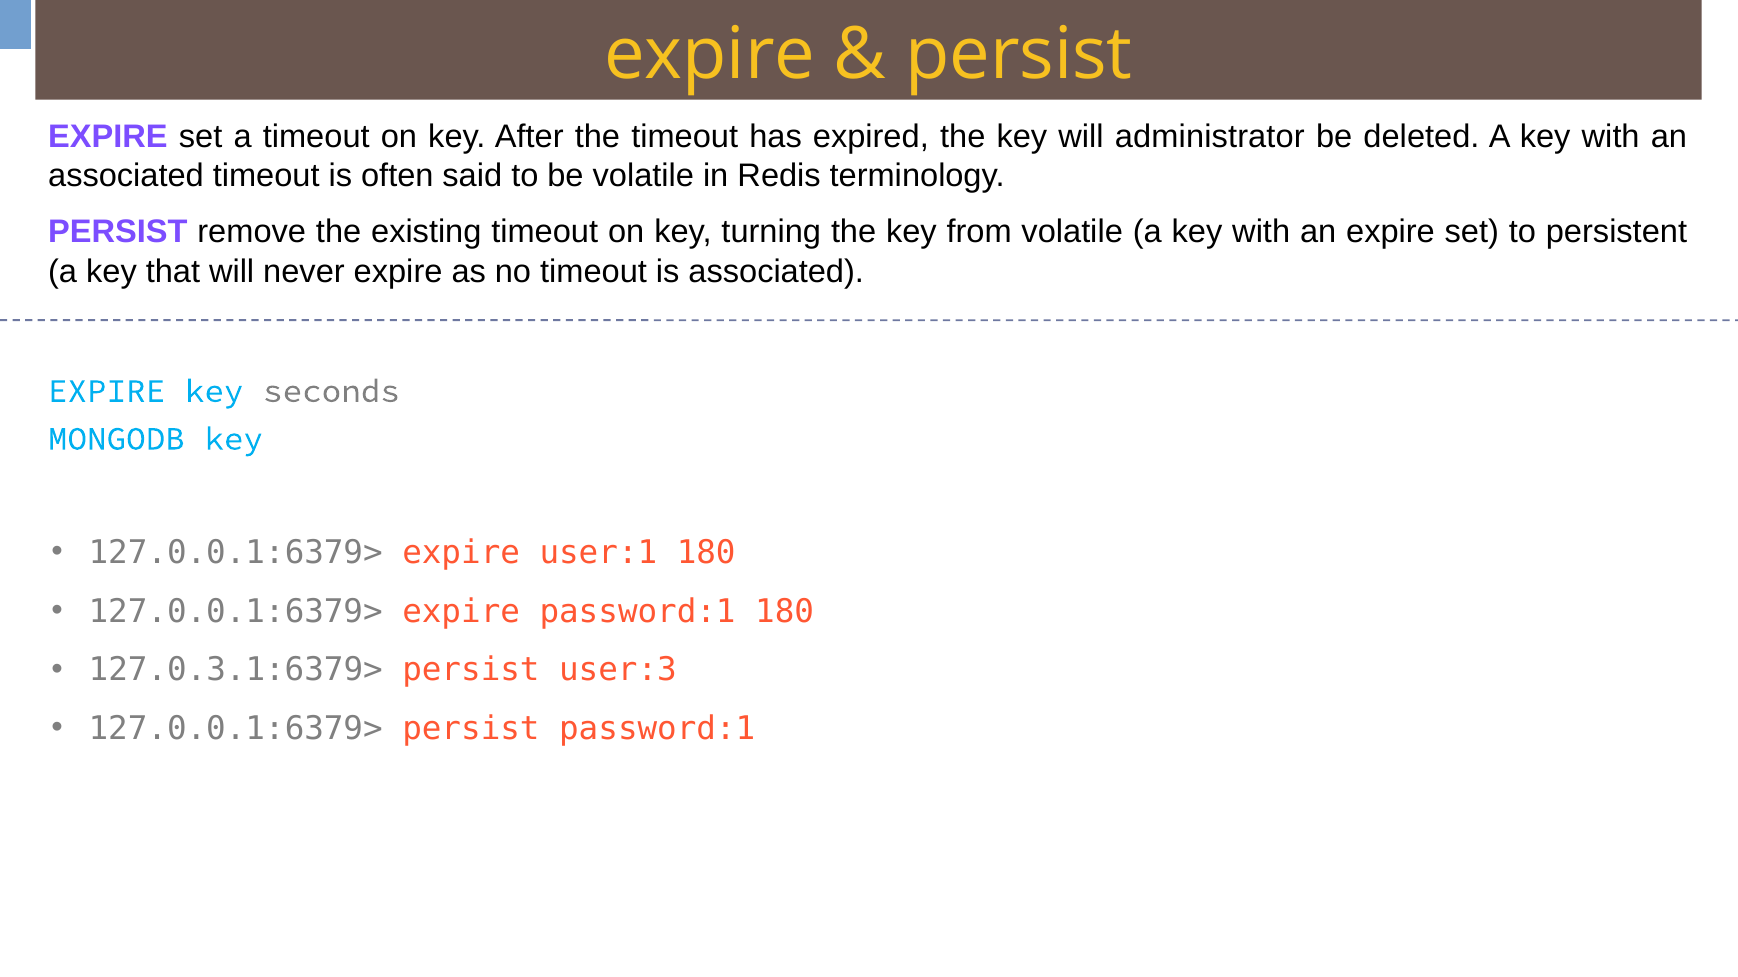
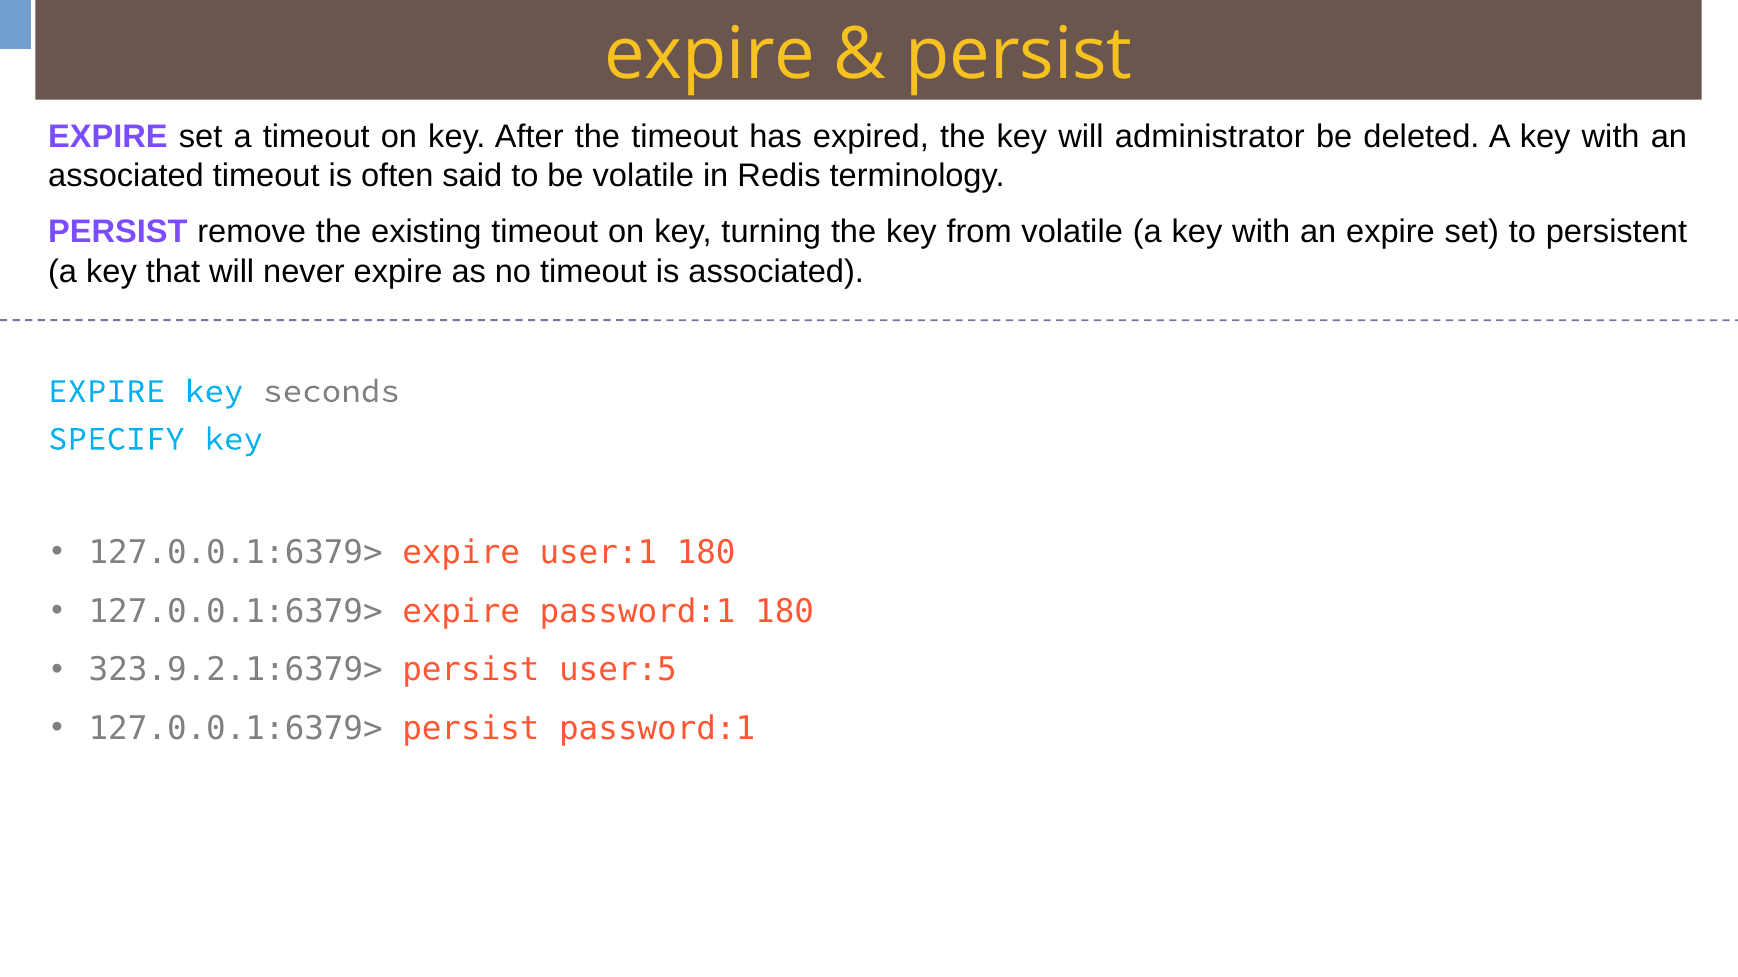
MONGODB: MONGODB -> SPECIFY
127.0.3.1:6379>: 127.0.3.1:6379> -> 323.9.2.1:6379>
user:3: user:3 -> user:5
